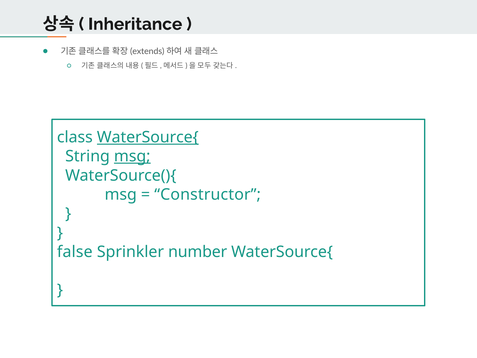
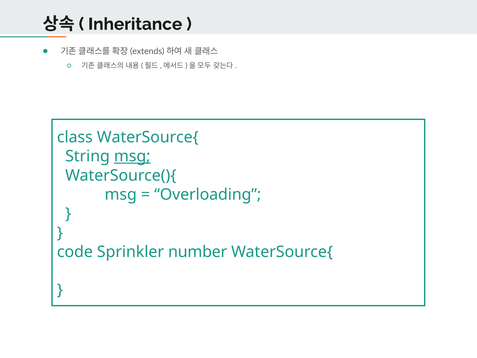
WaterSource{ at (148, 137) underline: present -> none
Constructor: Constructor -> Overloading
false: false -> code
